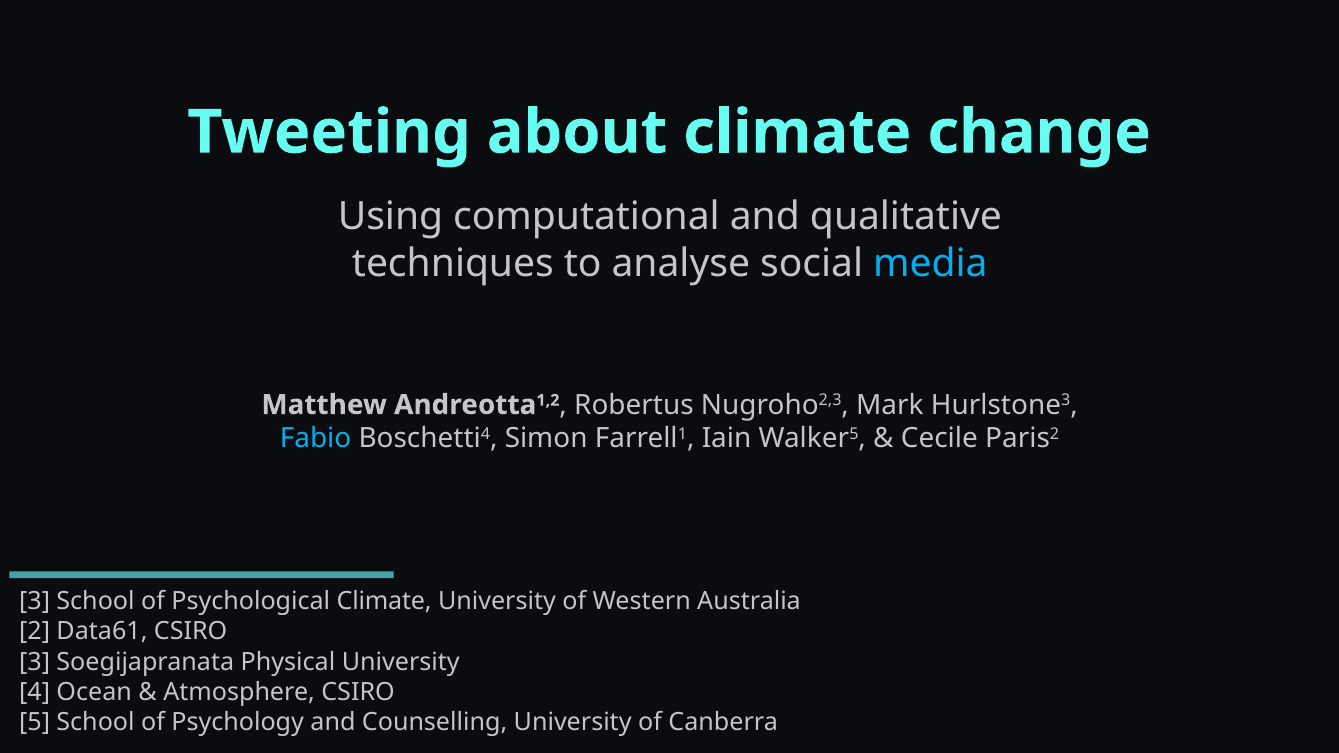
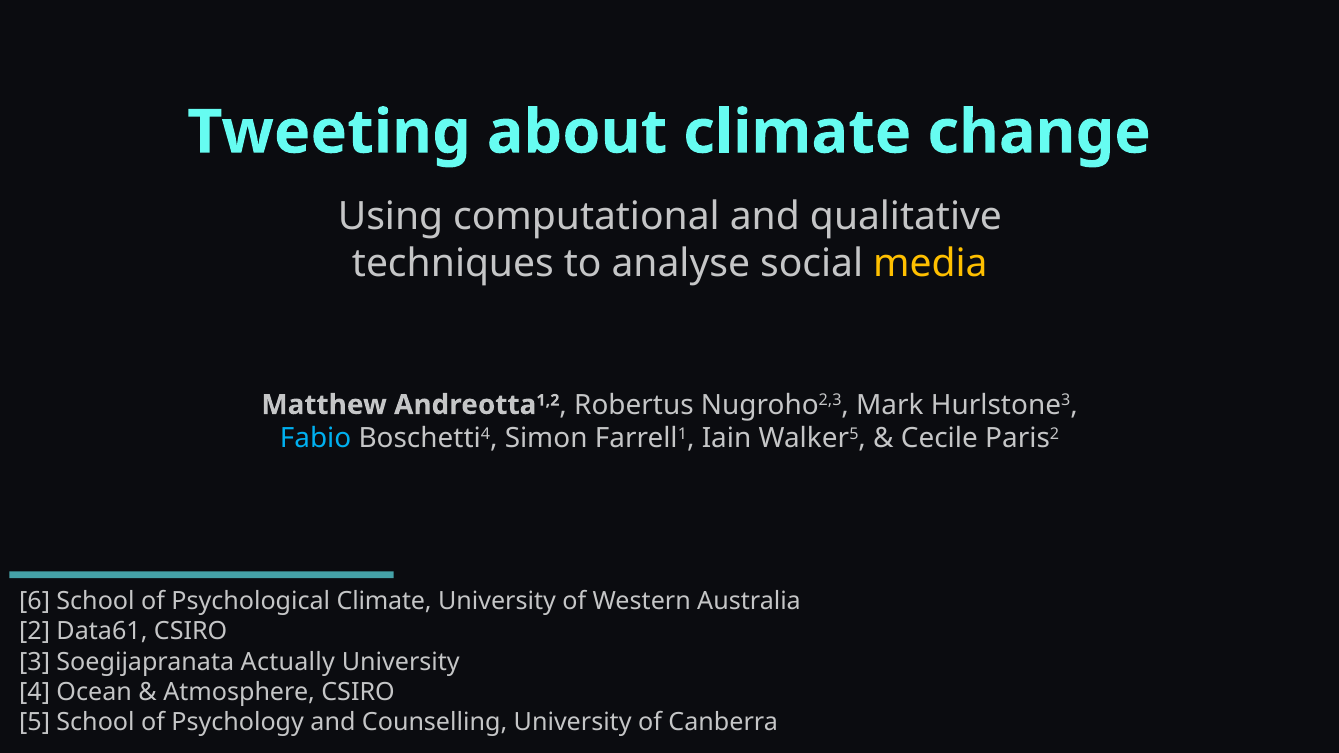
media colour: light blue -> yellow
3 at (35, 602): 3 -> 6
Physical: Physical -> Actually
